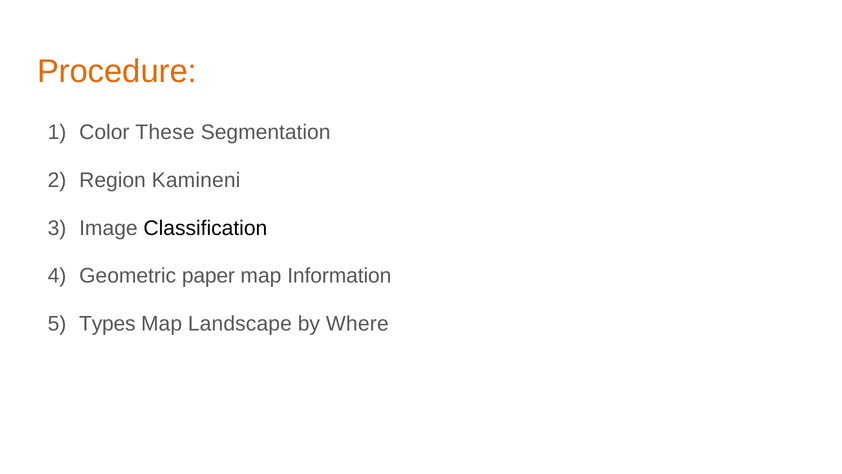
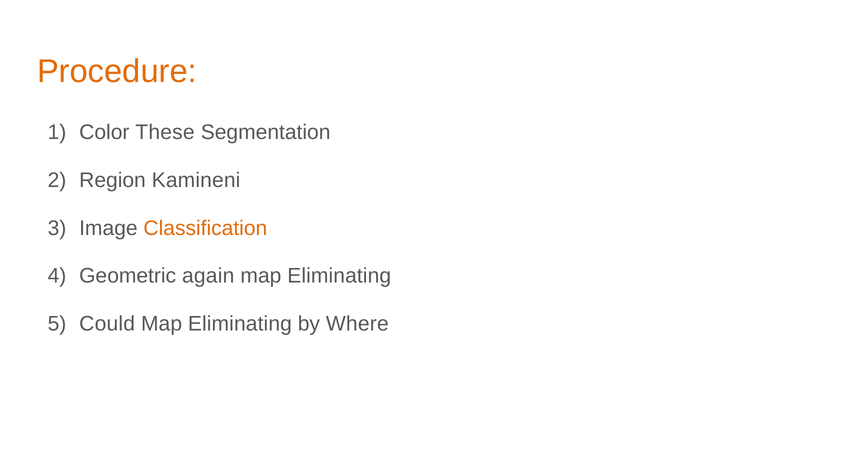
Classification colour: black -> orange
paper: paper -> again
Information at (339, 276): Information -> Eliminating
Types: Types -> Could
Landscape at (240, 323): Landscape -> Eliminating
